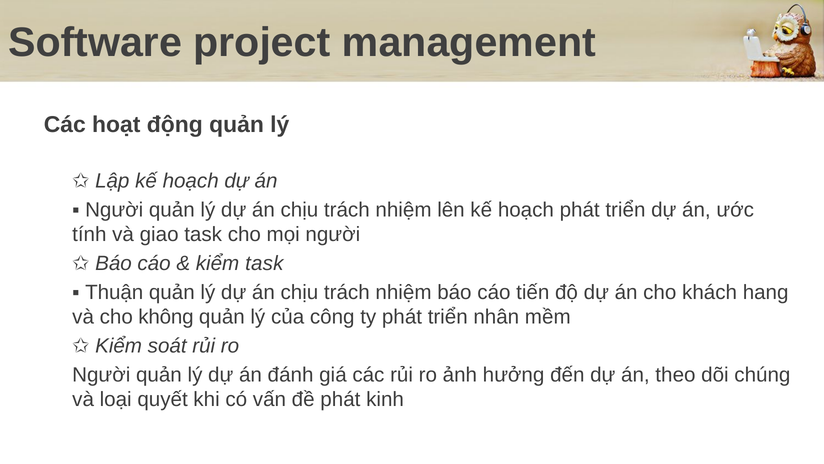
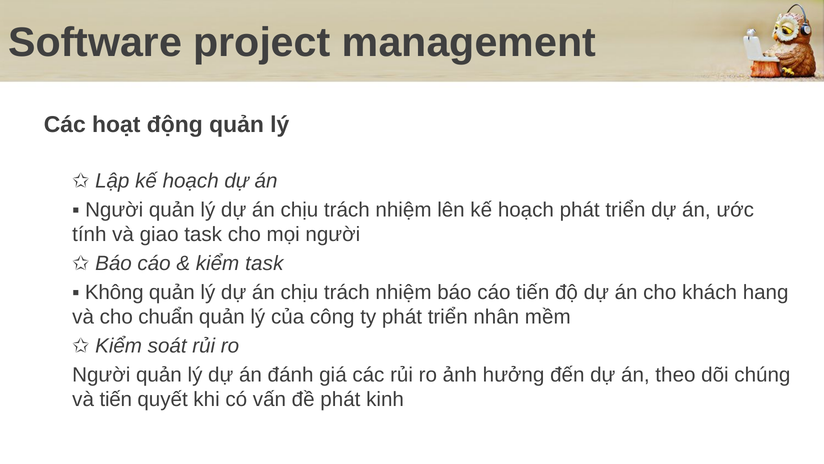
Thuận: Thuận -> Không
không: không -> chuẩn
và loại: loại -> tiến
